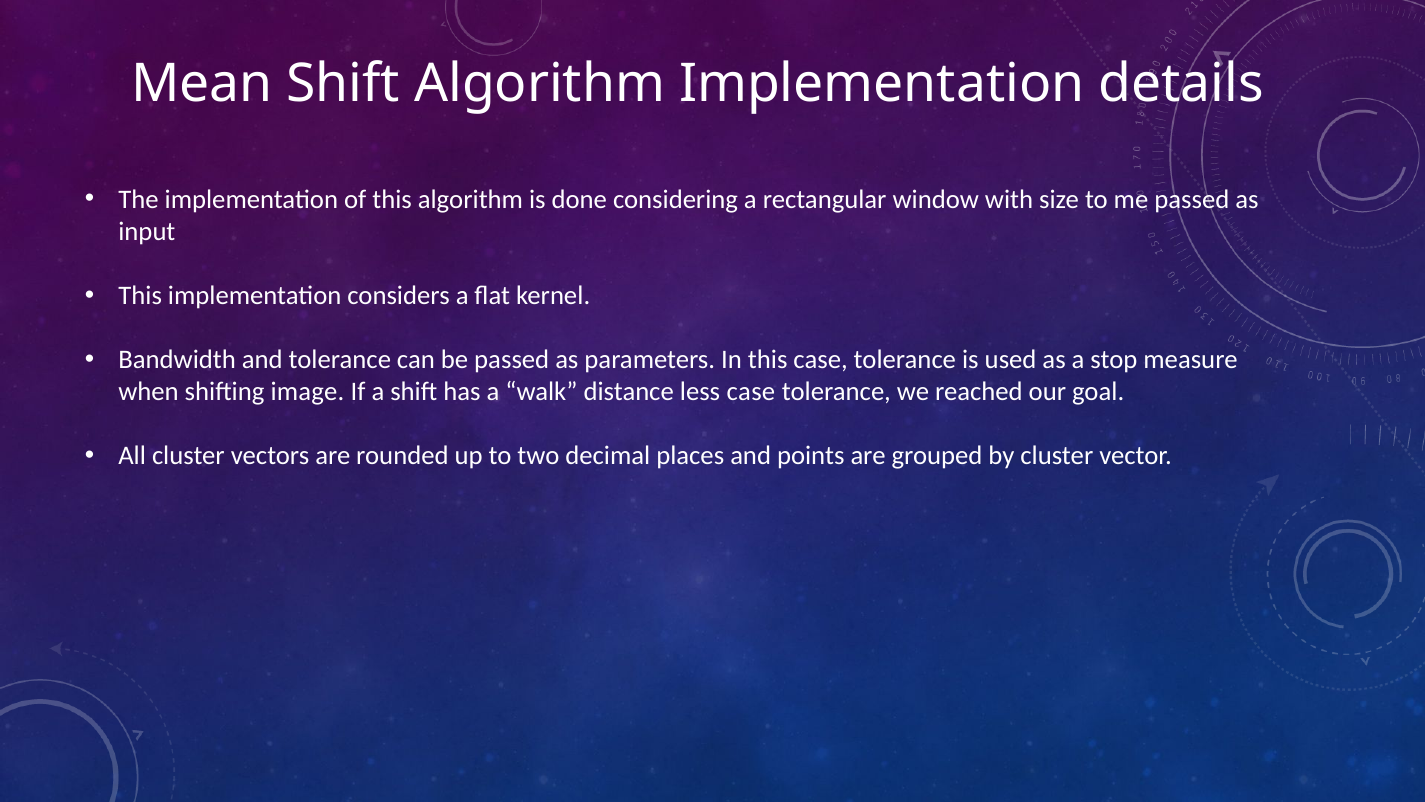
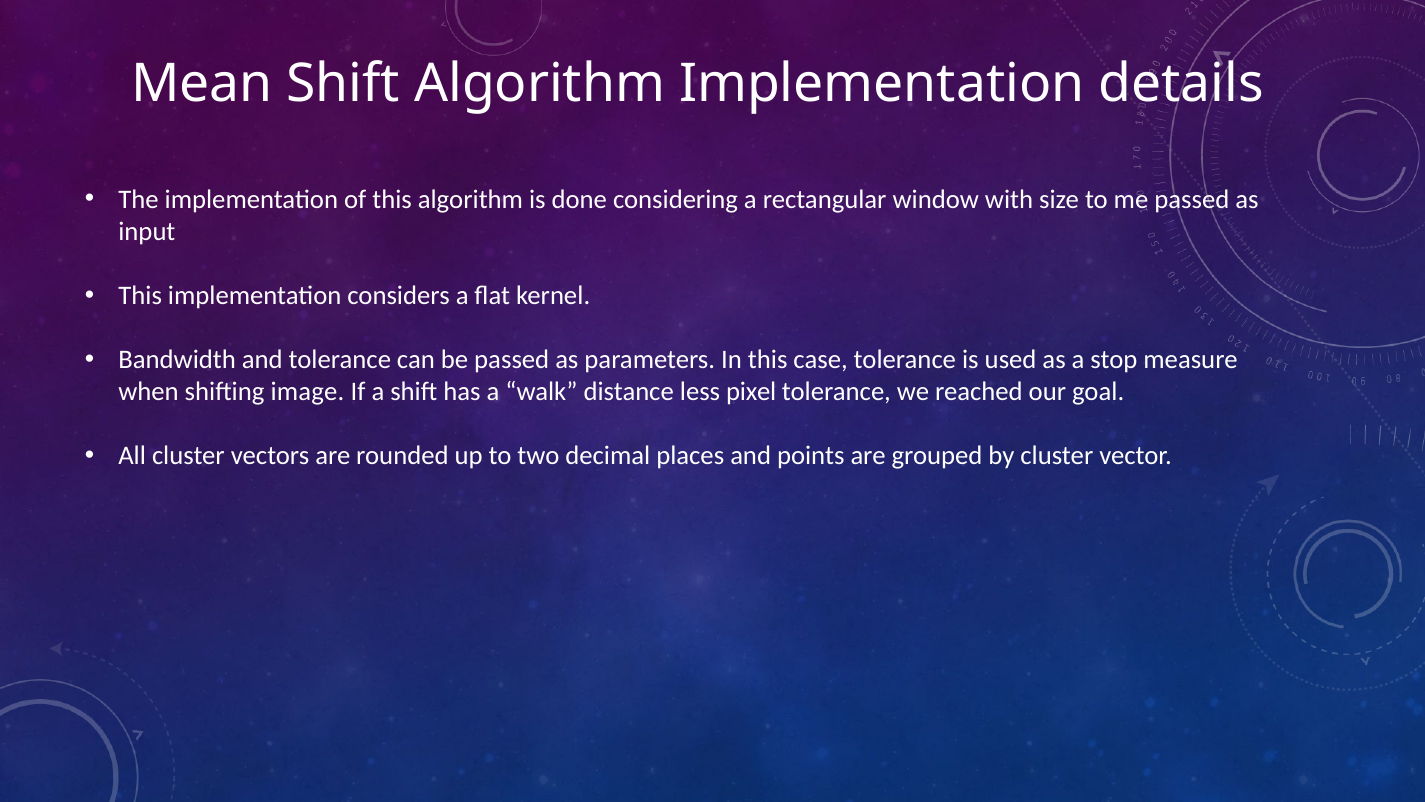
less case: case -> pixel
